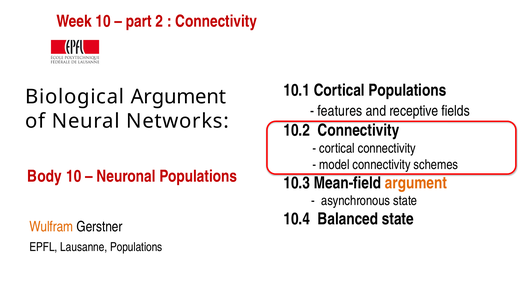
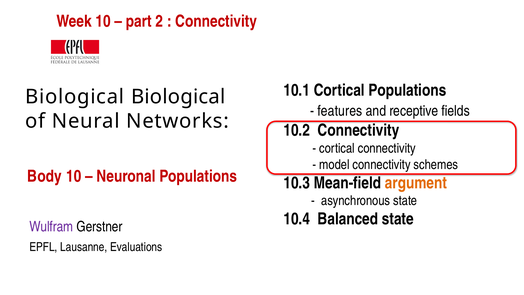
Biological Argument: Argument -> Biological
Wulfram colour: orange -> purple
Lausanne Populations: Populations -> Evaluations
